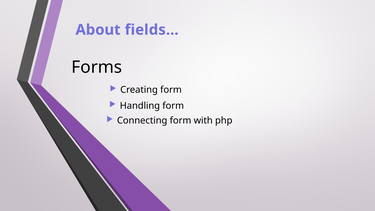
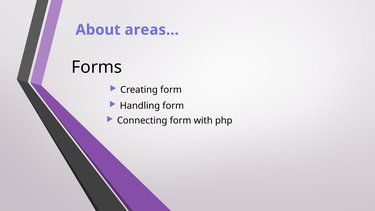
fields…: fields… -> areas…
